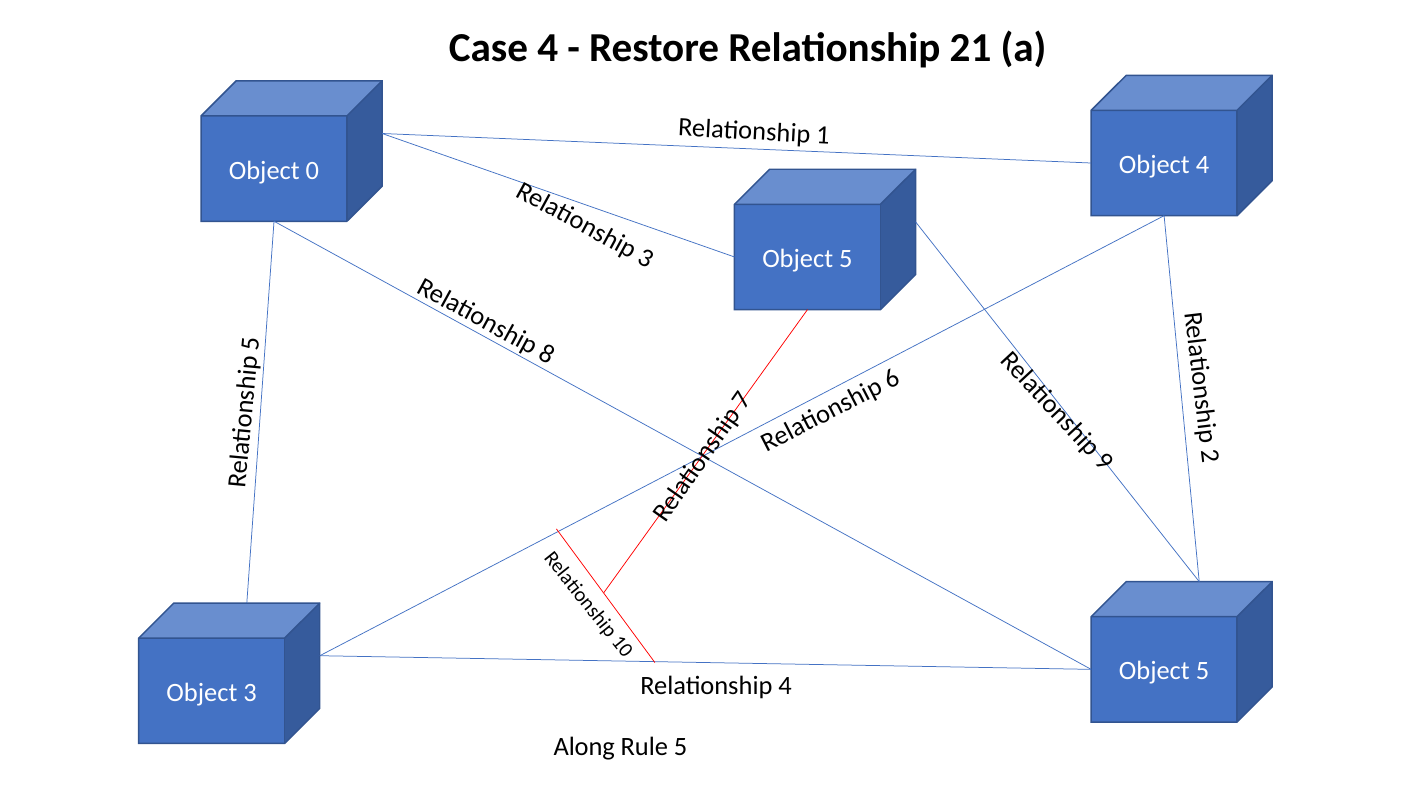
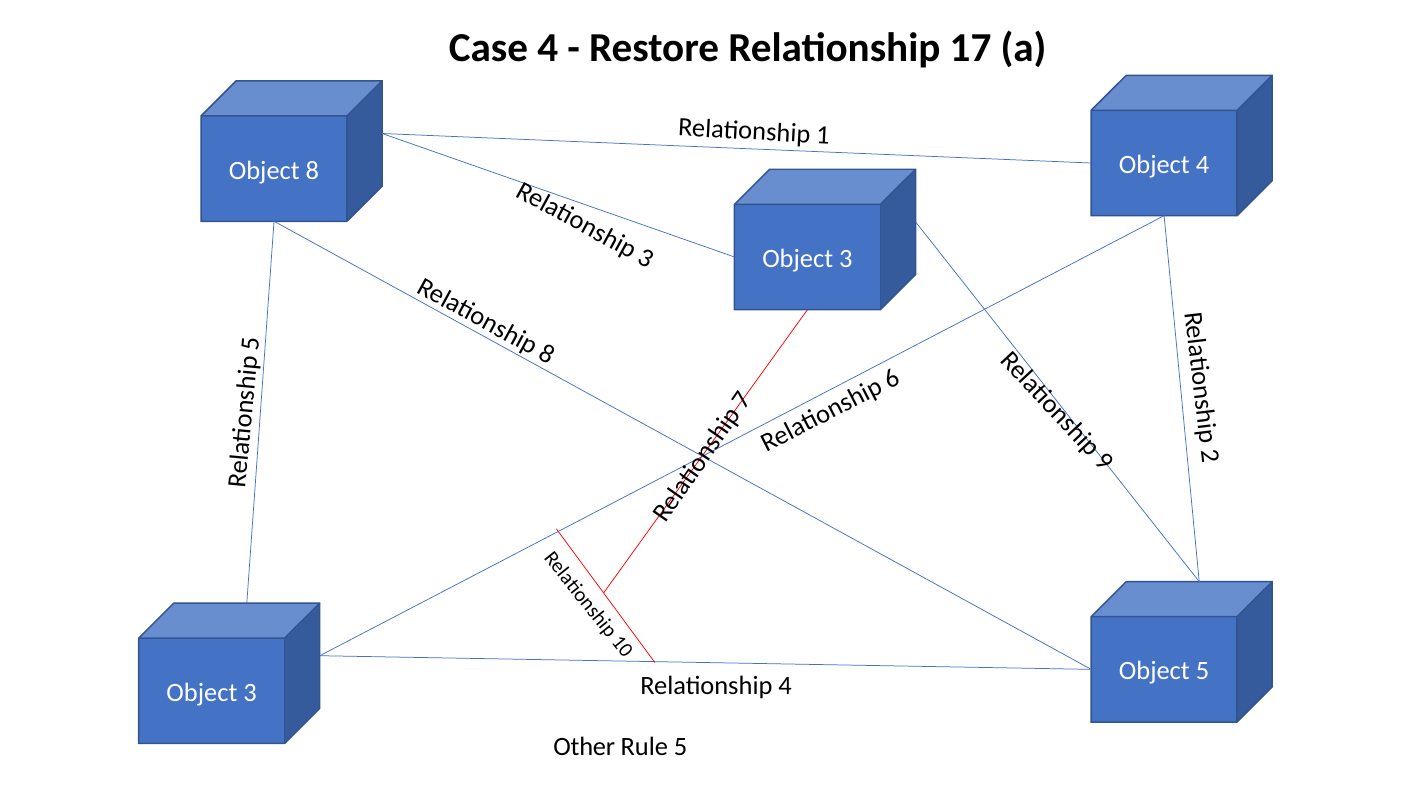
21: 21 -> 17
Object 0: 0 -> 8
5 at (846, 259): 5 -> 3
Along: Along -> Other
